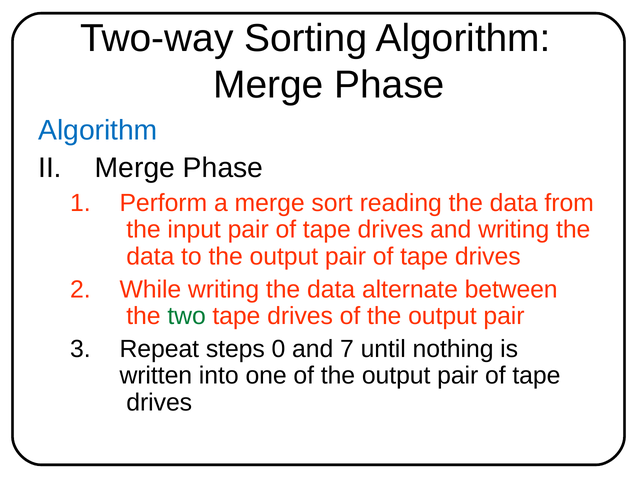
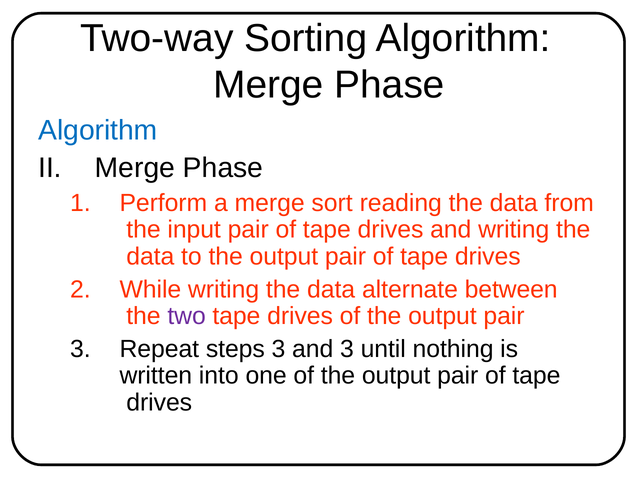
two colour: green -> purple
steps 0: 0 -> 3
and 7: 7 -> 3
